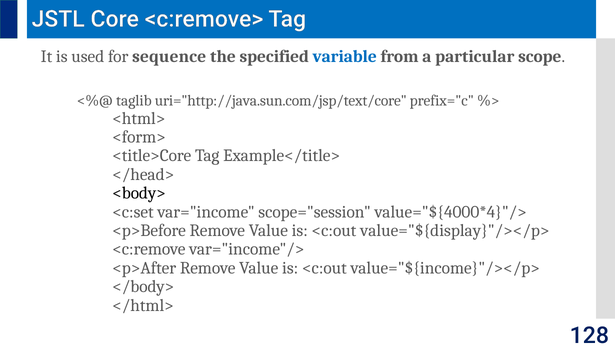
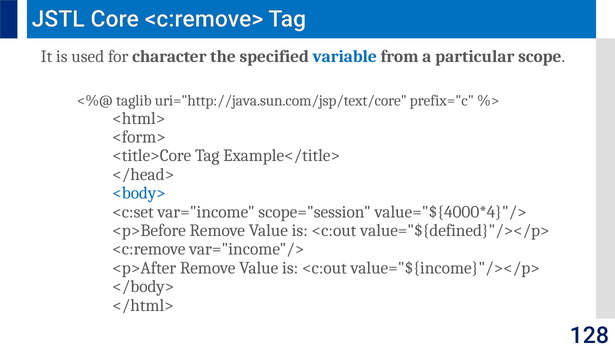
sequence: sequence -> character
<body> colour: black -> blue
value="${display}"/></p>: value="${display}"/></p> -> value="${defined}"/></p>
